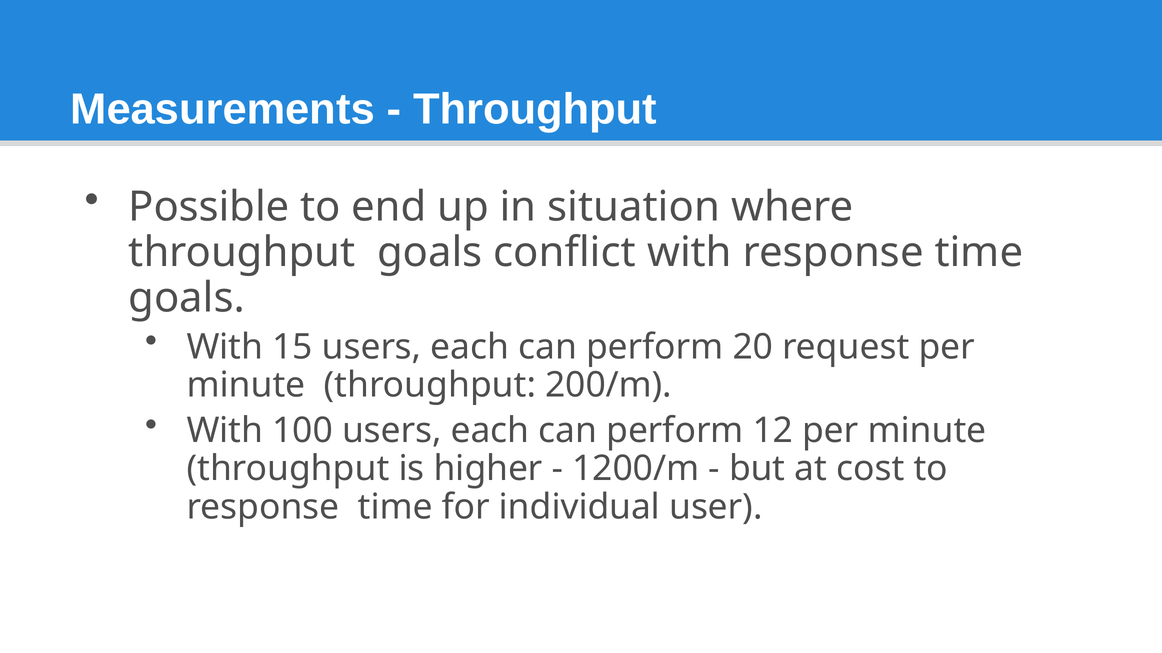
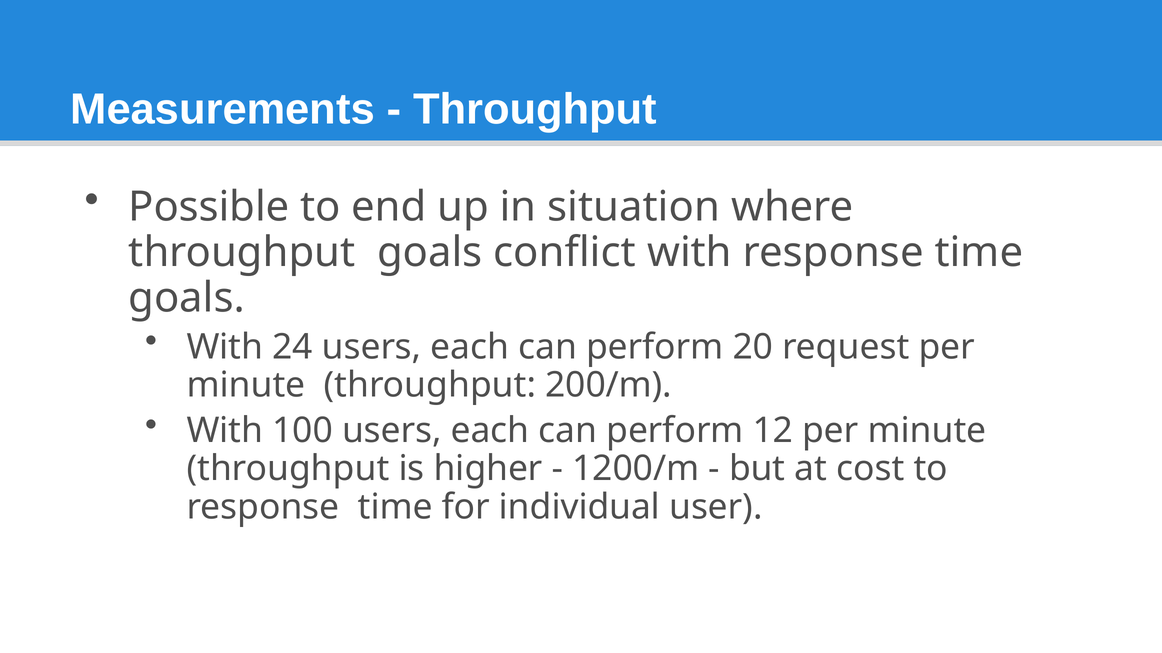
15: 15 -> 24
